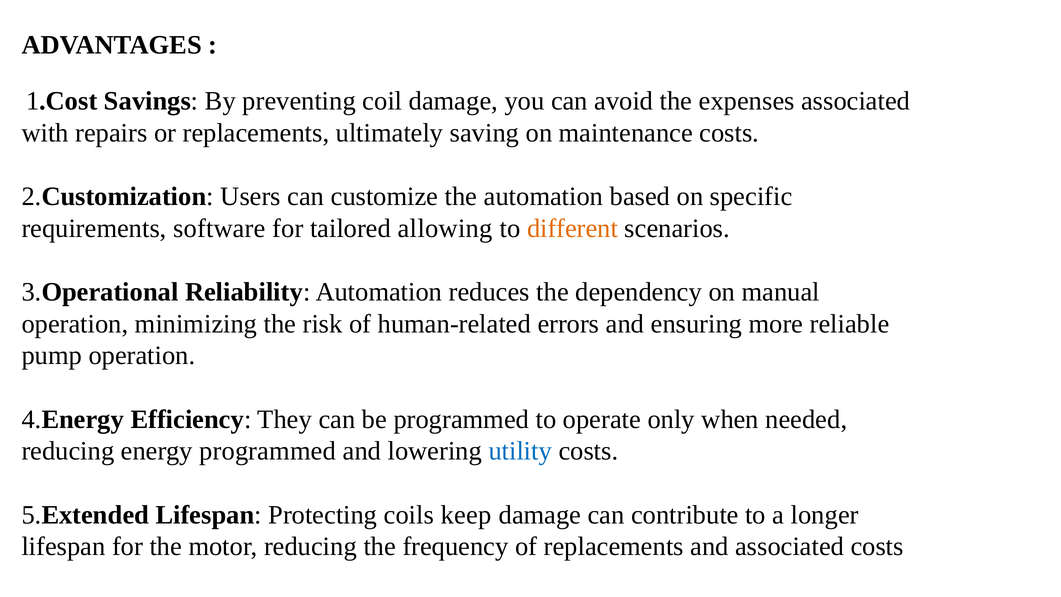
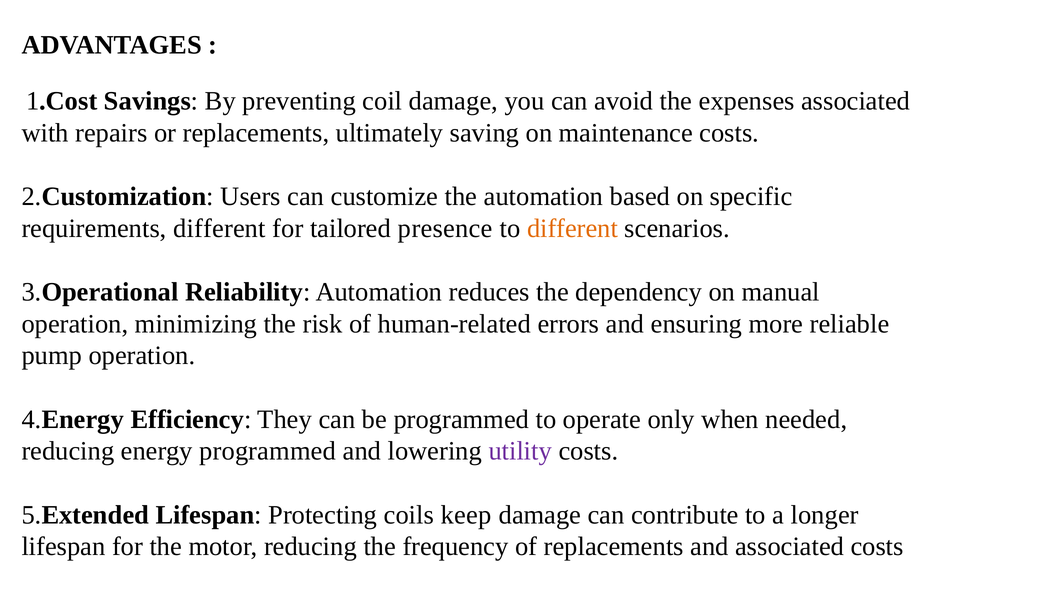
requirements software: software -> different
allowing: allowing -> presence
utility colour: blue -> purple
